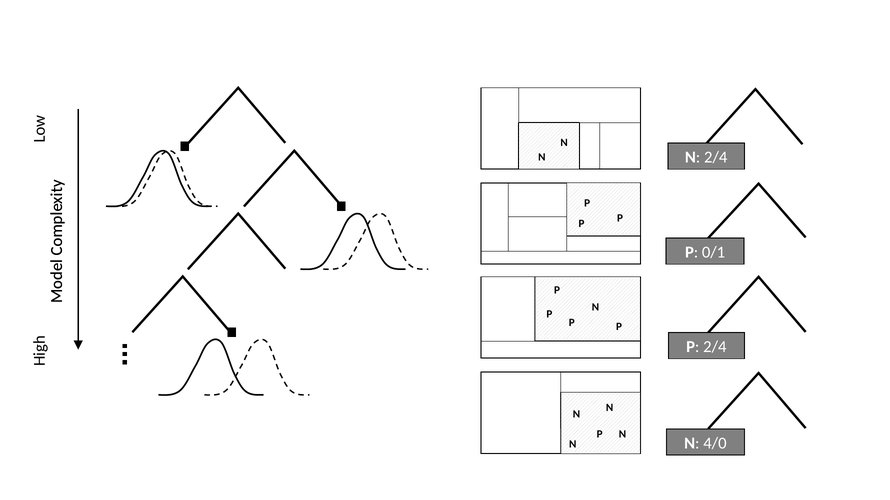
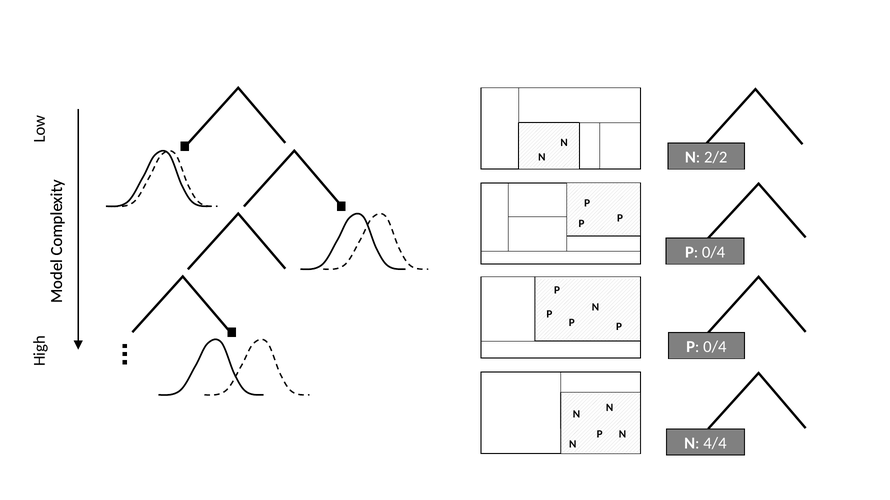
N 2/4: 2/4 -> 2/2
0/1 at (714, 253): 0/1 -> 0/4
2/4 at (715, 347): 2/4 -> 0/4
4/0: 4/0 -> 4/4
